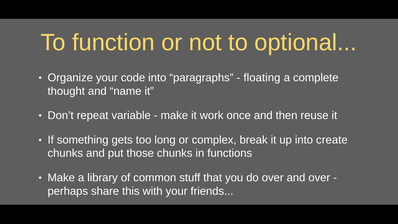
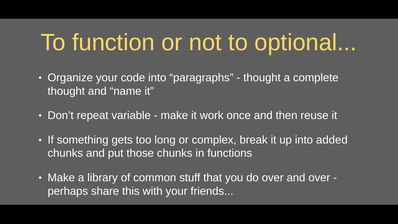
floating at (262, 78): floating -> thought
create: create -> added
